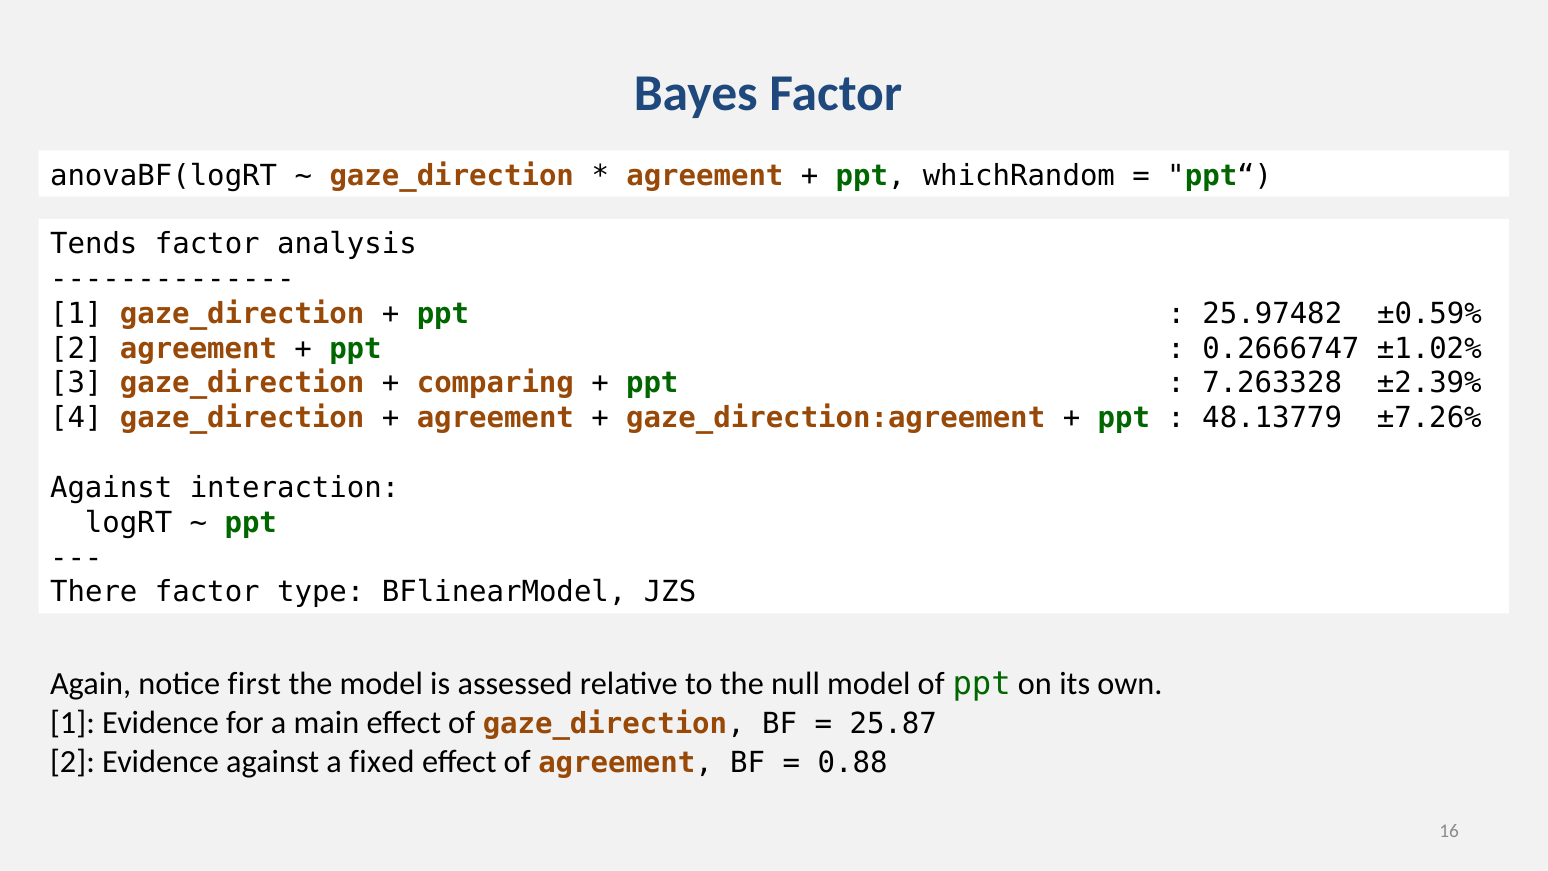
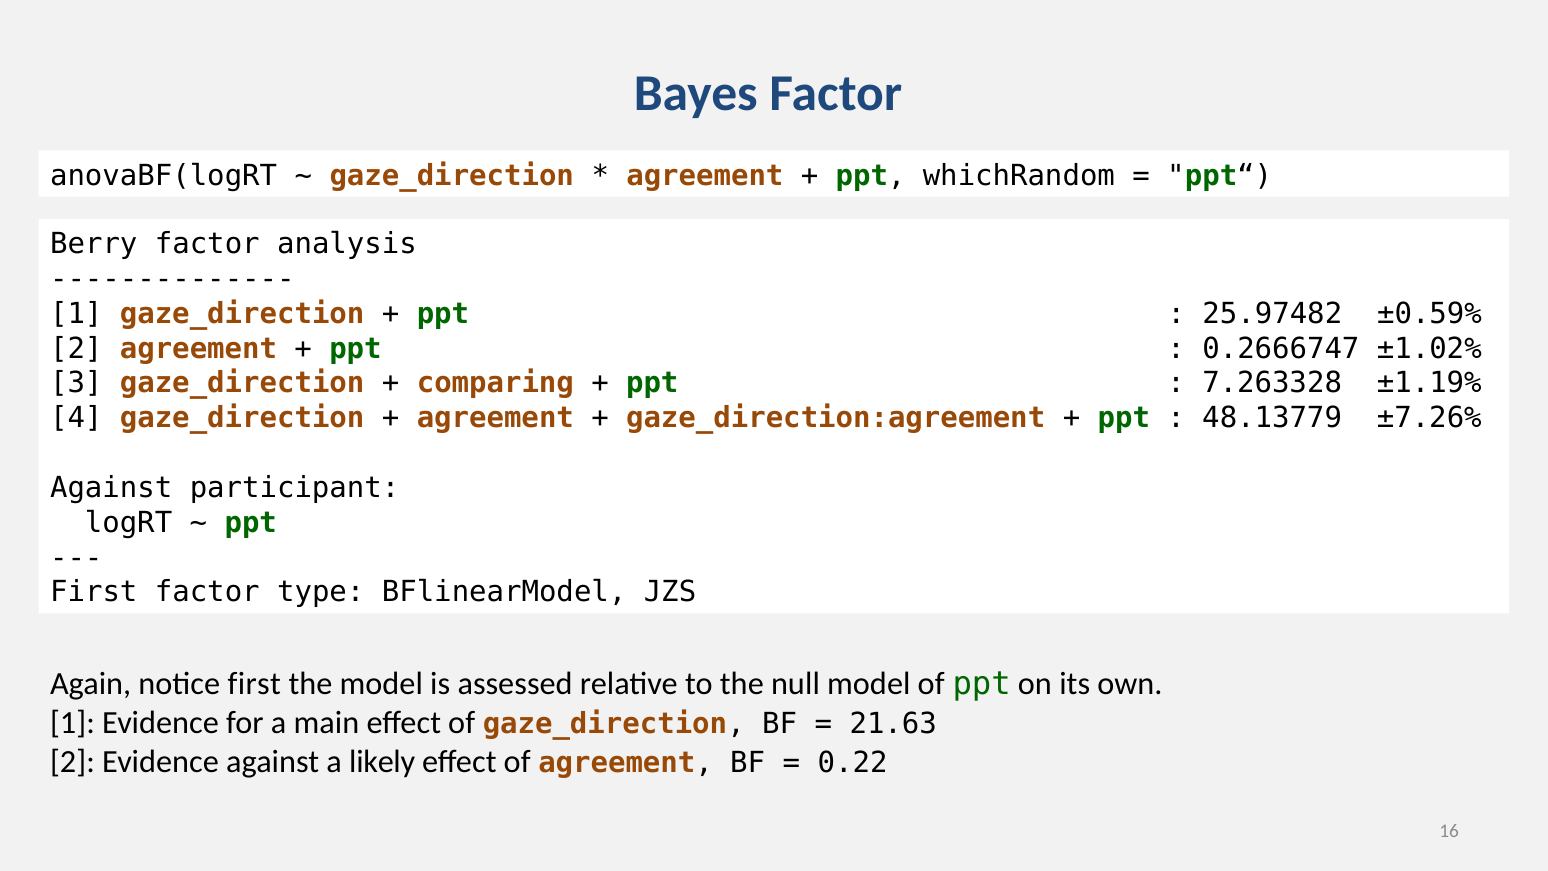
Tends: Tends -> Berry
±2.39%: ±2.39% -> ±1.19%
interaction: interaction -> participant
There at (94, 592): There -> First
25.87: 25.87 -> 21.63
fixed: fixed -> likely
0.88: 0.88 -> 0.22
